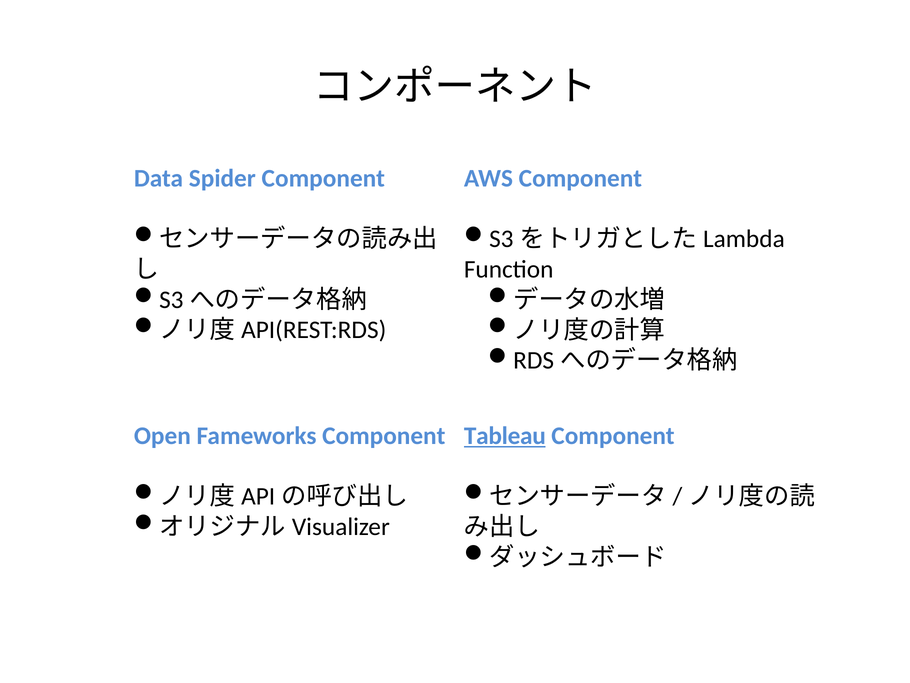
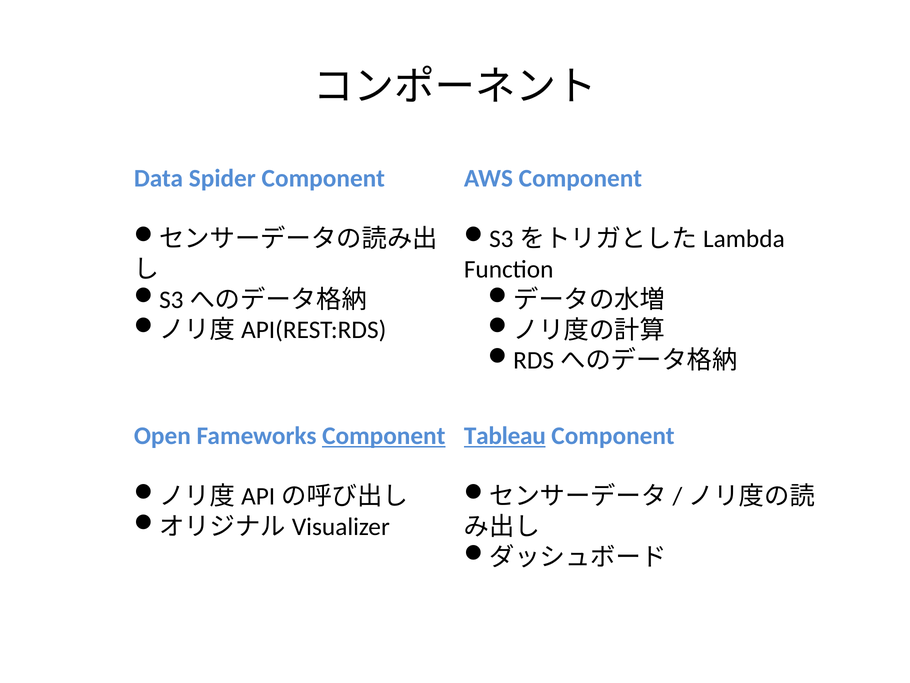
Component at (384, 435) underline: none -> present
